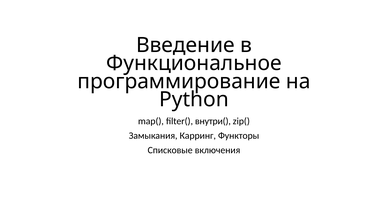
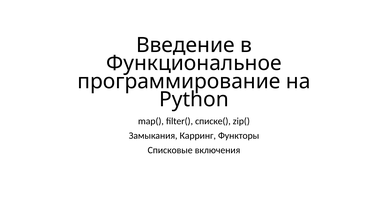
внутри(: внутри( -> списке(
